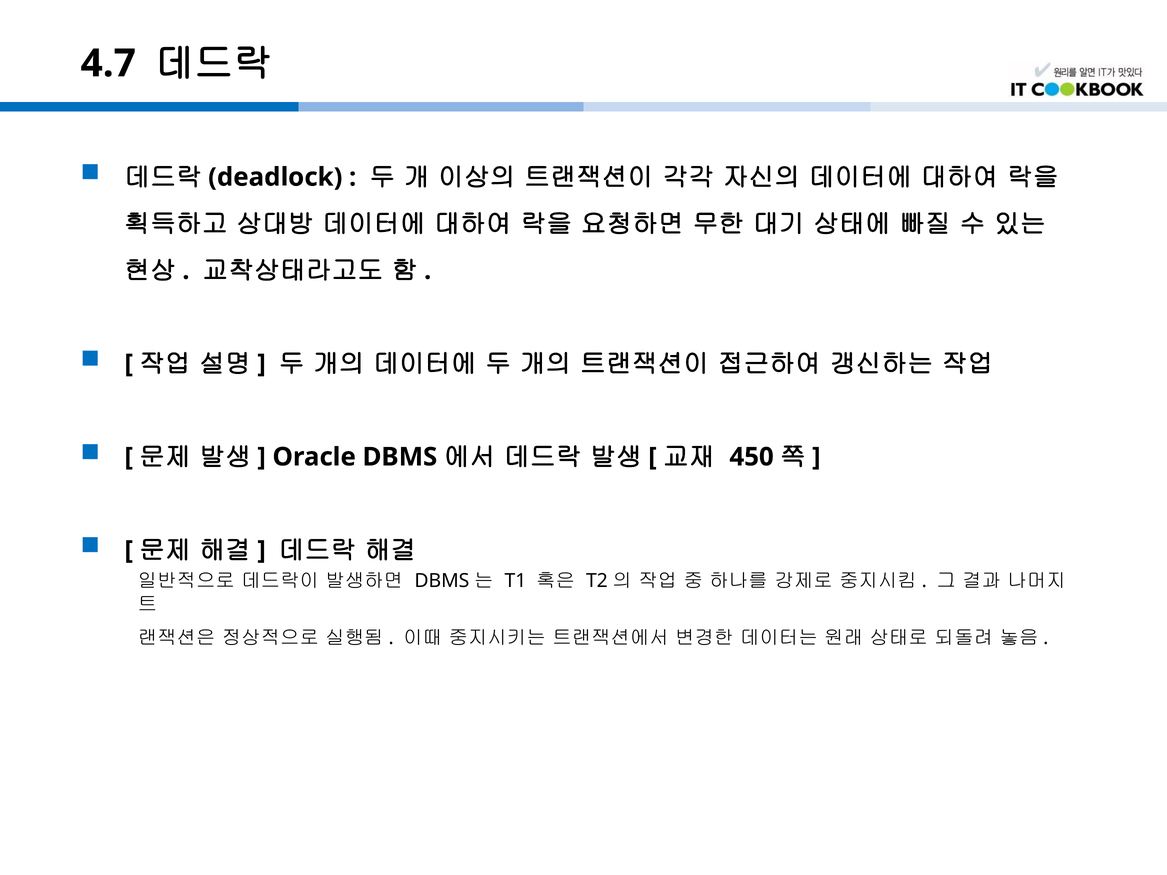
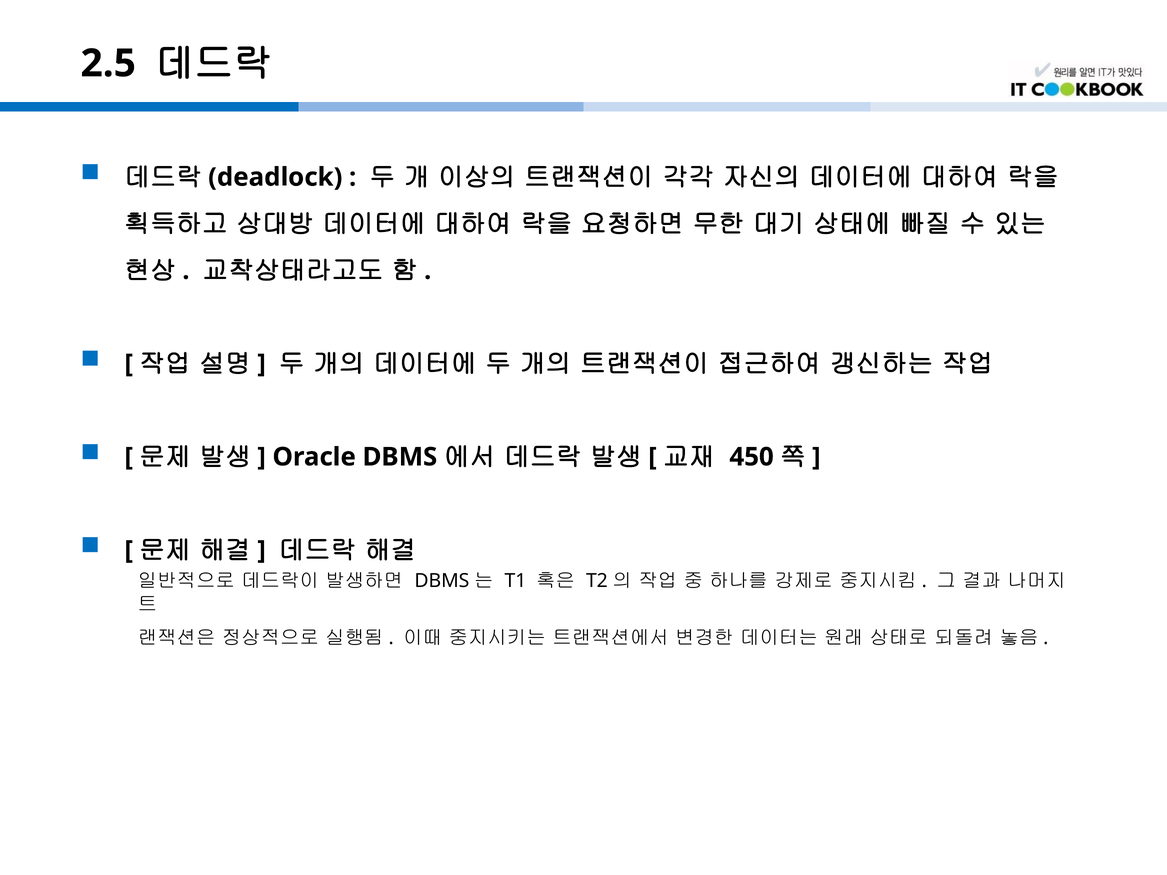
4.7: 4.7 -> 2.5
